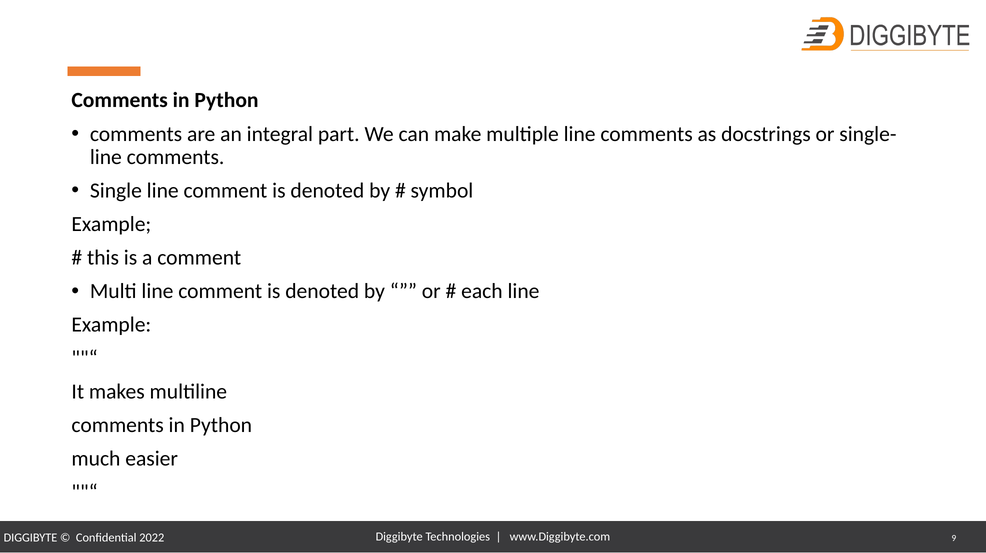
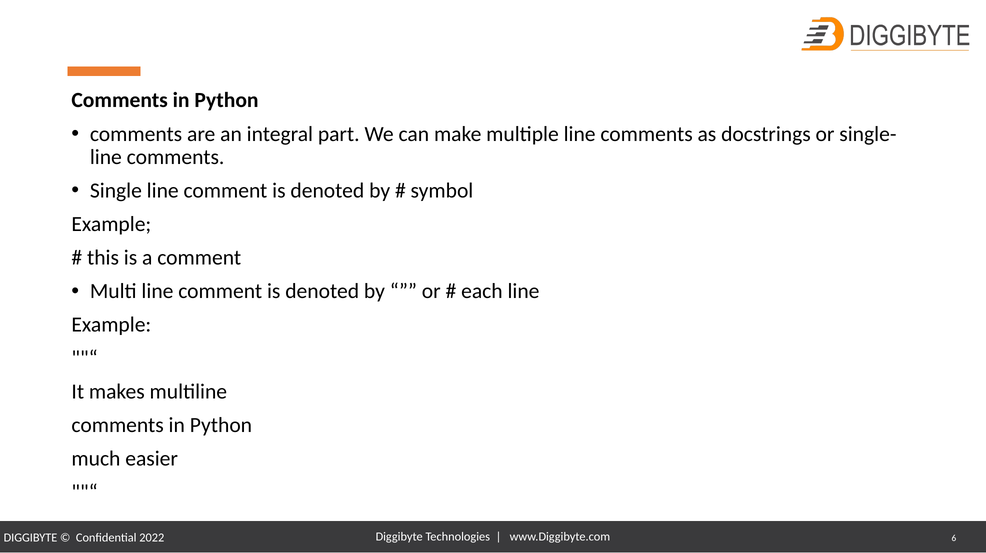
9: 9 -> 6
